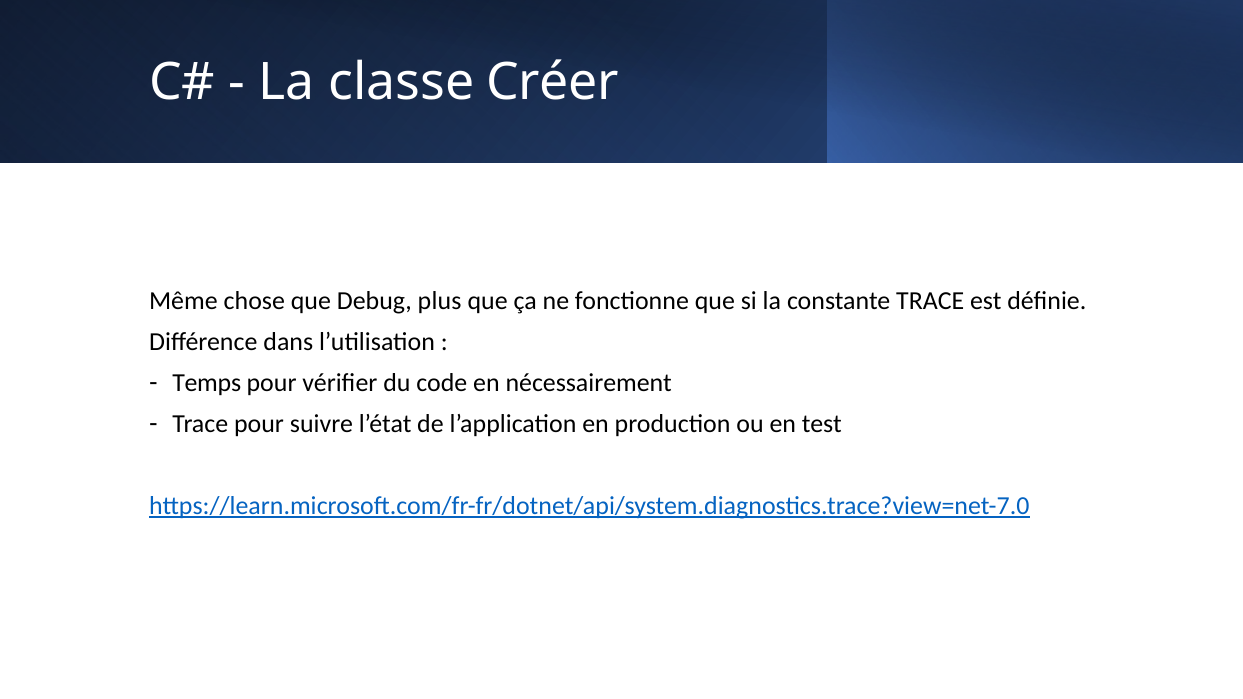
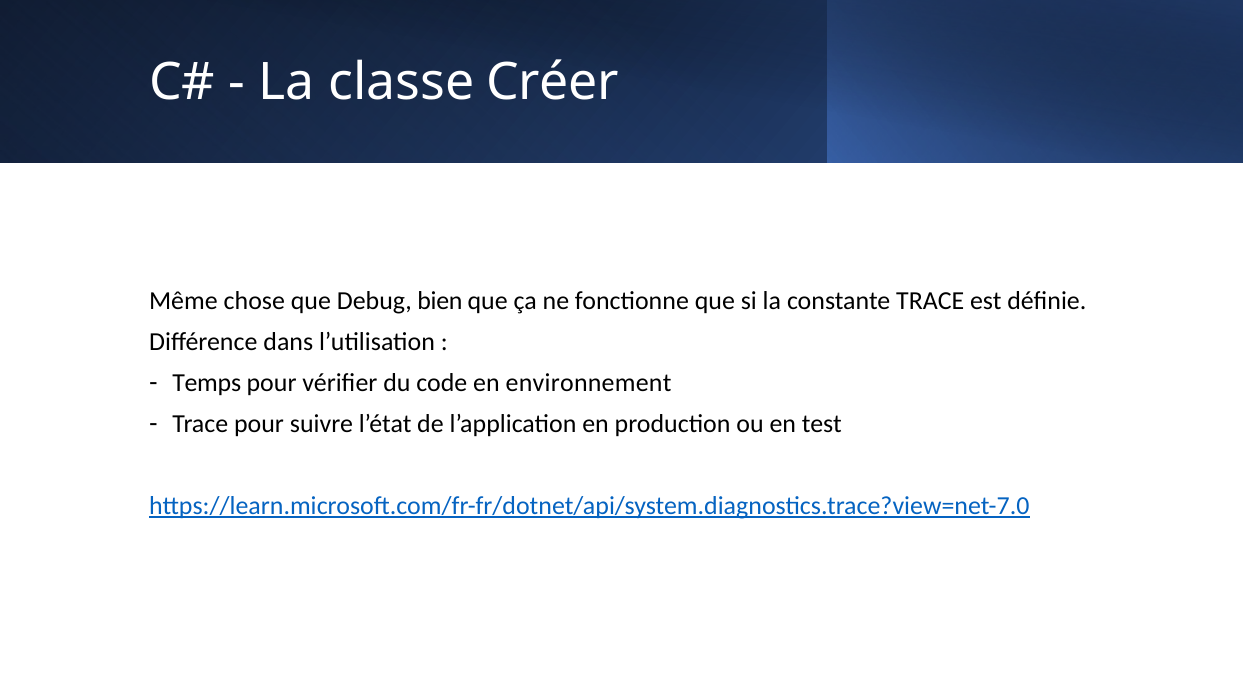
plus: plus -> bien
nécessairement: nécessairement -> environnement
